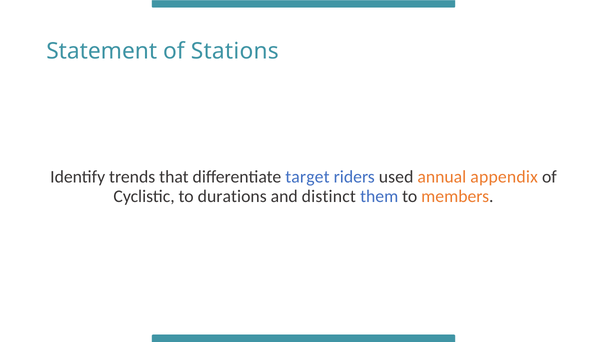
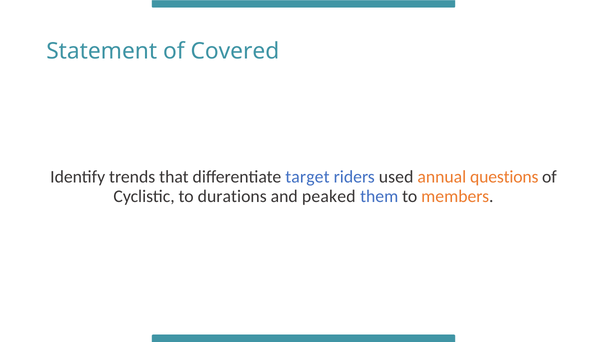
Stations: Stations -> Covered
appendix: appendix -> questions
distinct: distinct -> peaked
